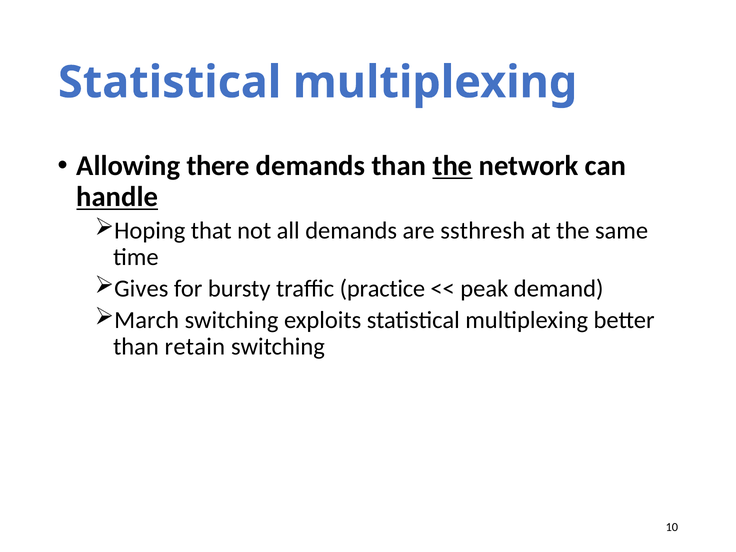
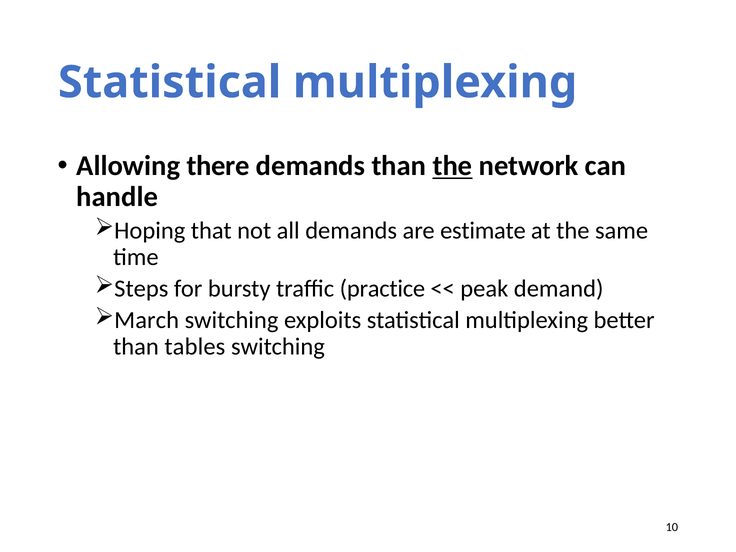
handle underline: present -> none
ssthresh: ssthresh -> estimate
Gives: Gives -> Steps
retain: retain -> tables
